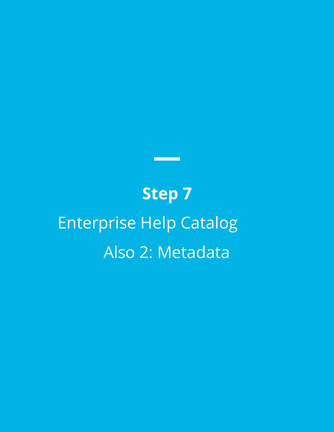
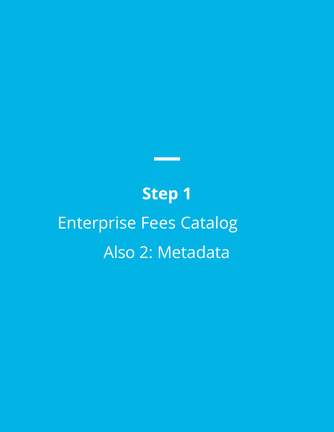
7: 7 -> 1
Help: Help -> Fees
